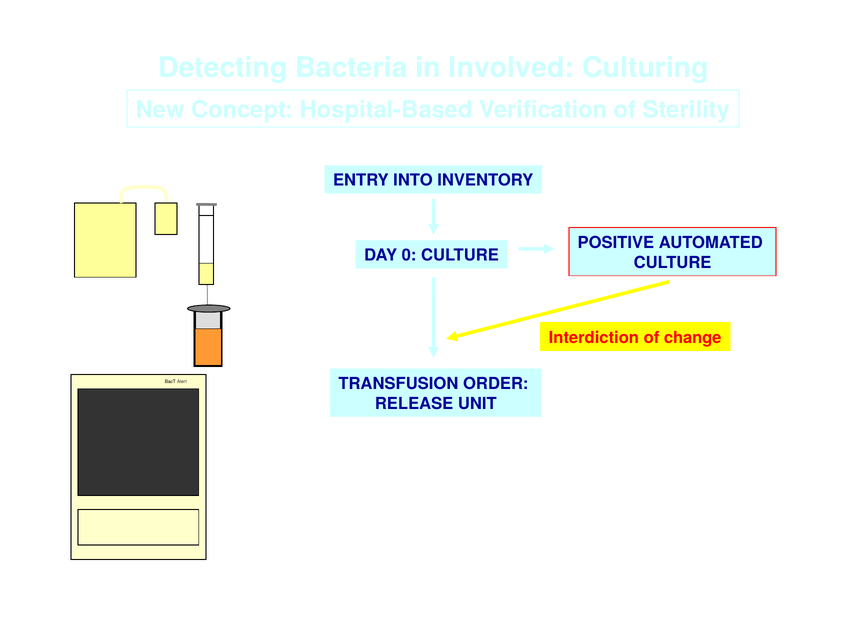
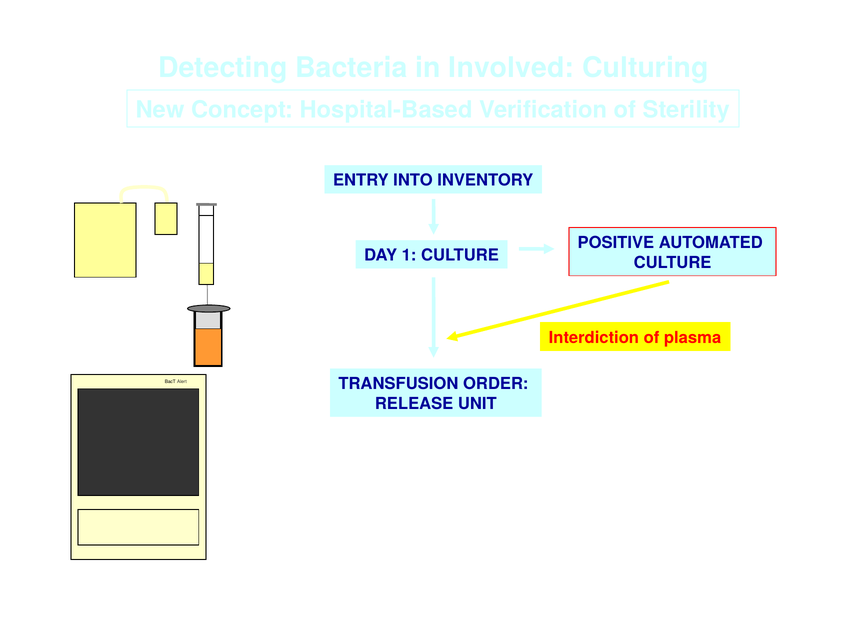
0: 0 -> 1
change: change -> plasma
